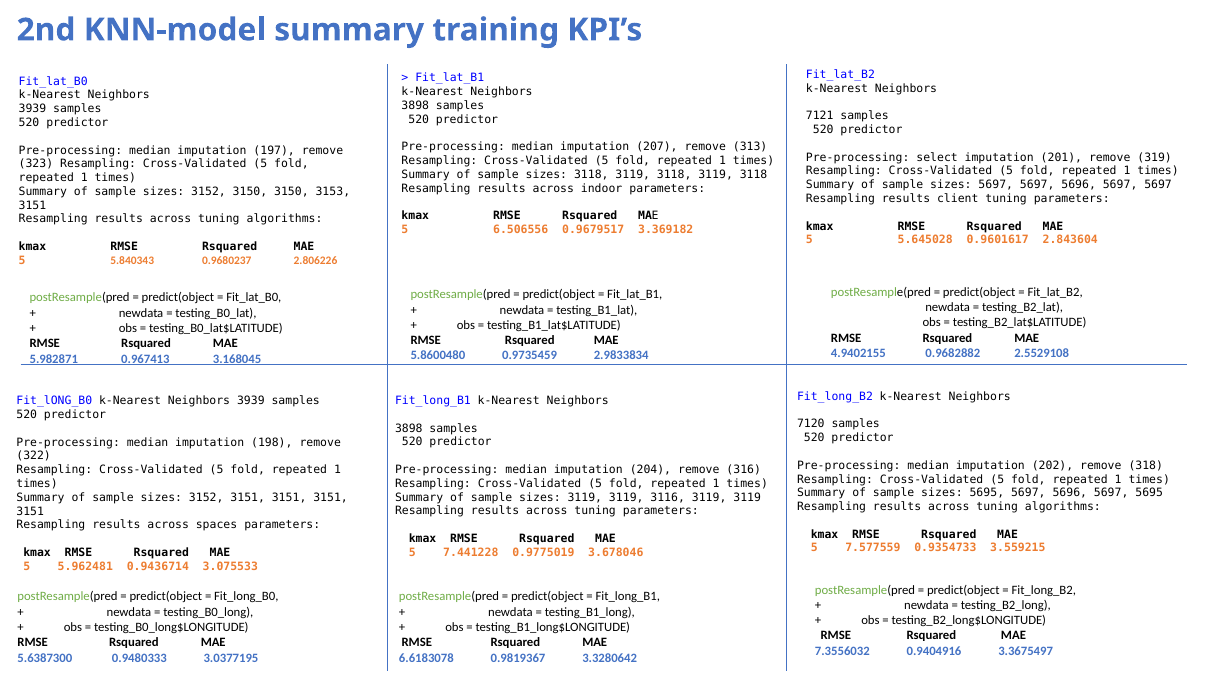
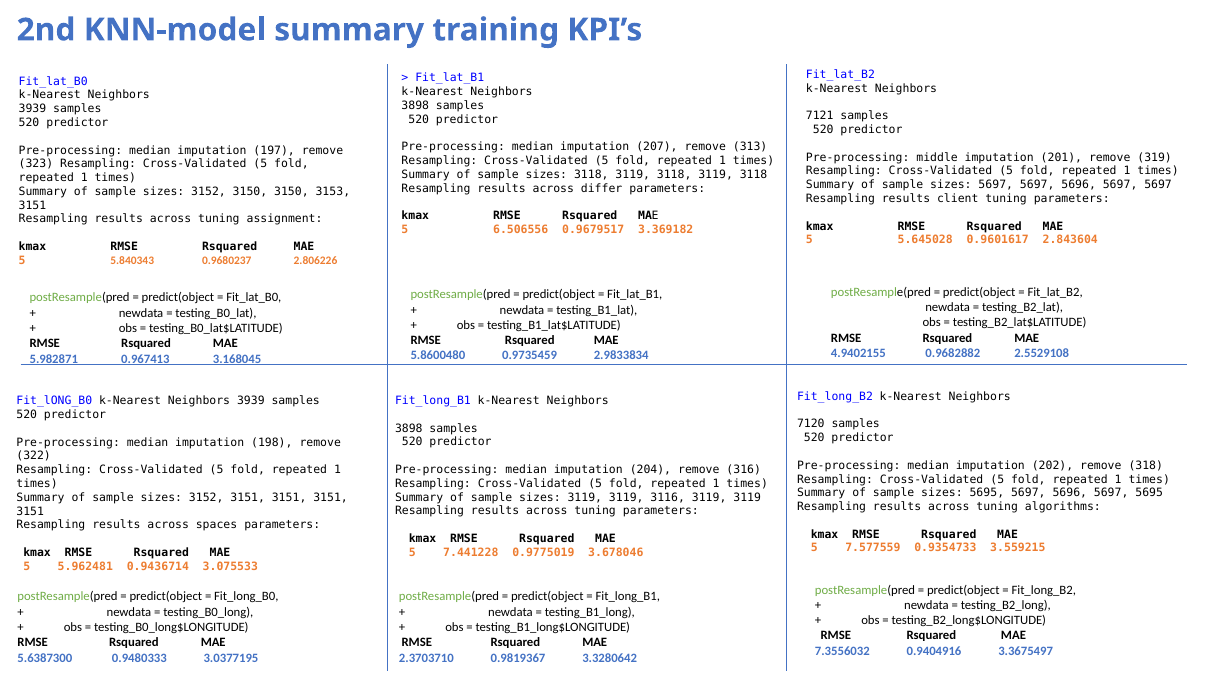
select: select -> middle
indoor: indoor -> differ
algorithms at (285, 219): algorithms -> assignment
6.6183078: 6.6183078 -> 2.3703710
